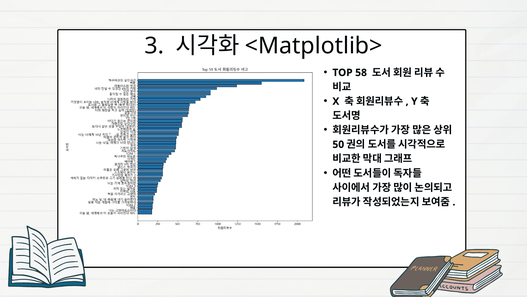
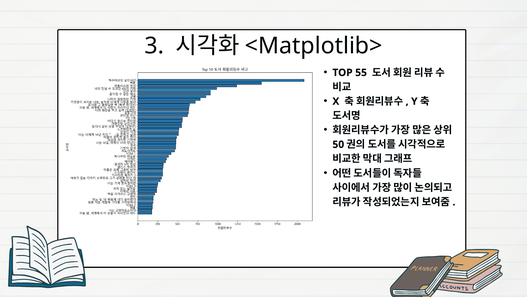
58: 58 -> 55
